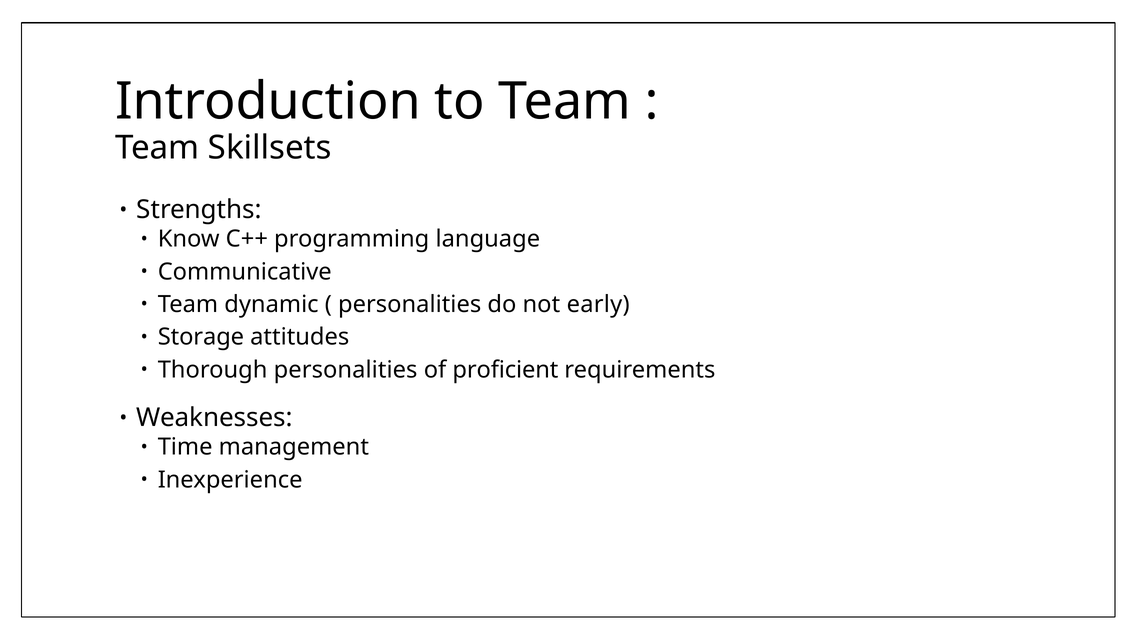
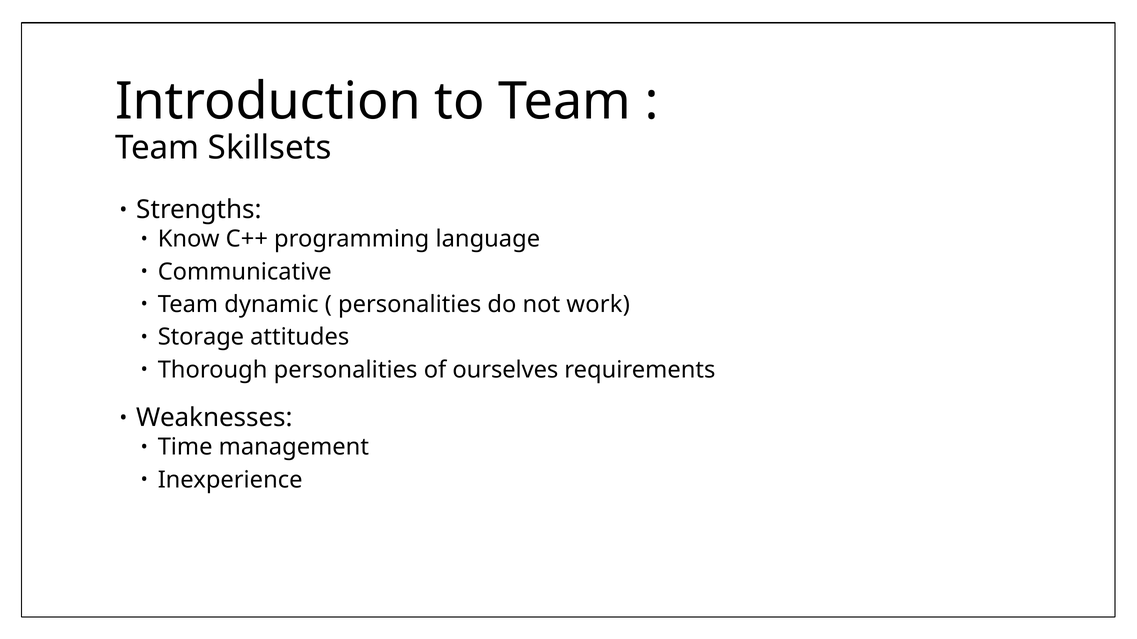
early: early -> work
proficient: proficient -> ourselves
